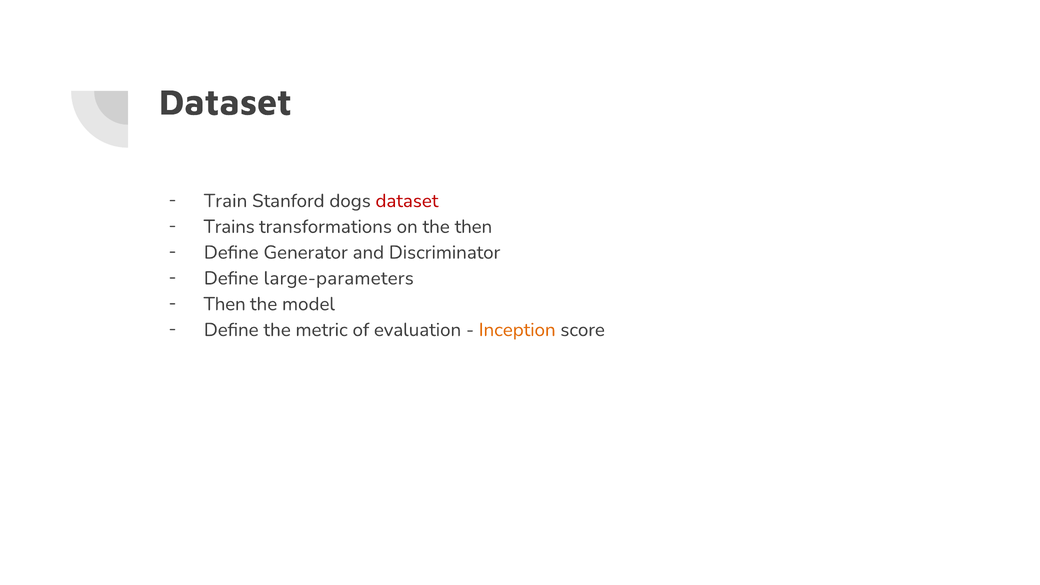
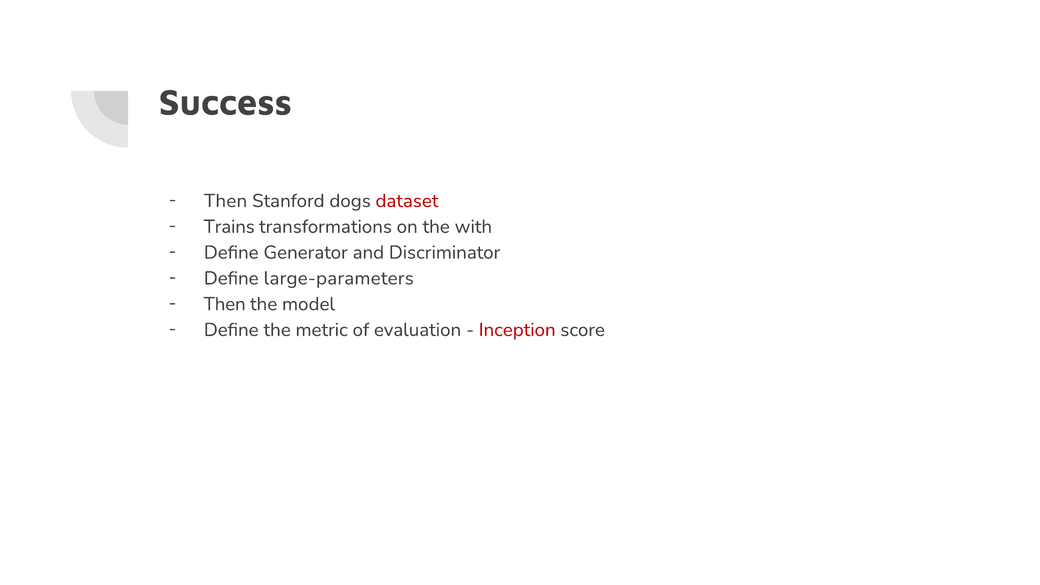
Dataset at (225, 103): Dataset -> Success
Train at (226, 201): Train -> Then
the then: then -> with
Inception colour: orange -> red
